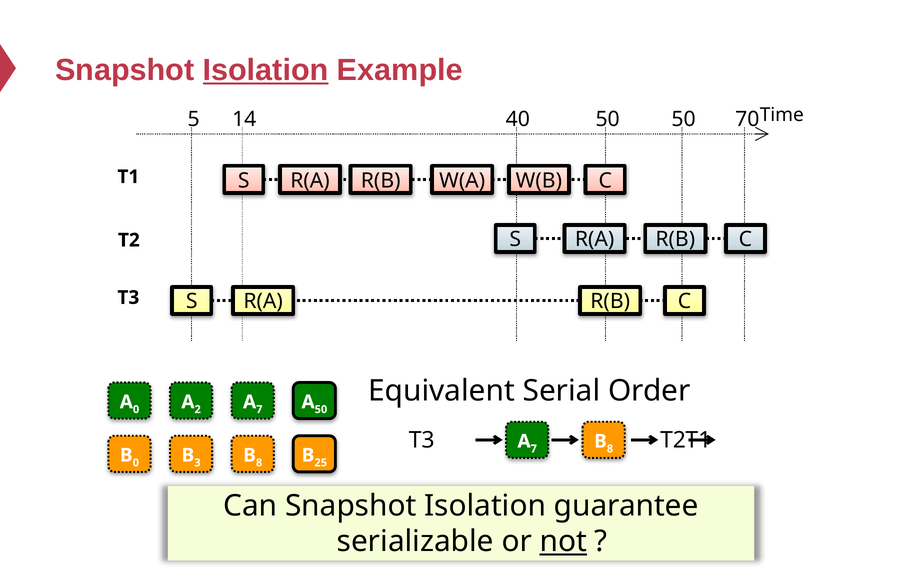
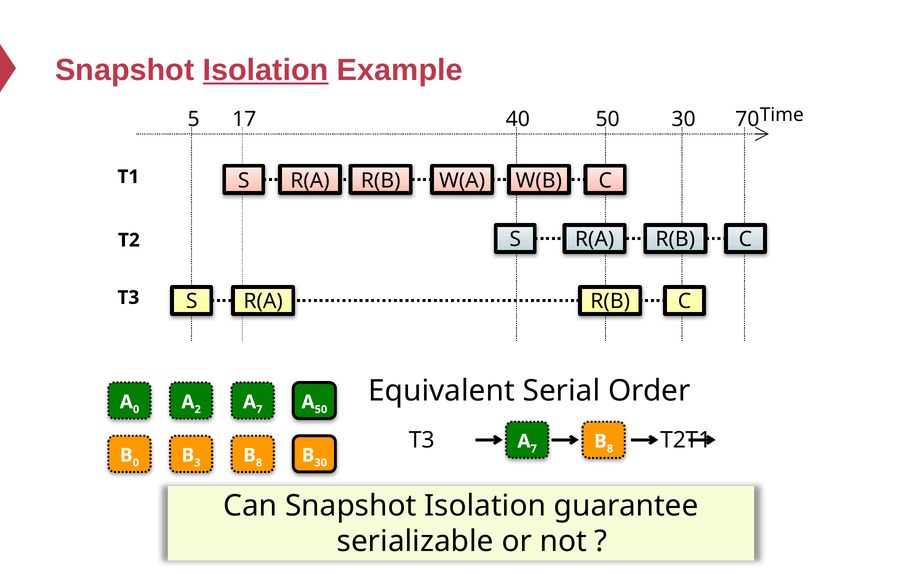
14: 14 -> 17
50 50: 50 -> 30
25 at (321, 463): 25 -> 30
not underline: present -> none
